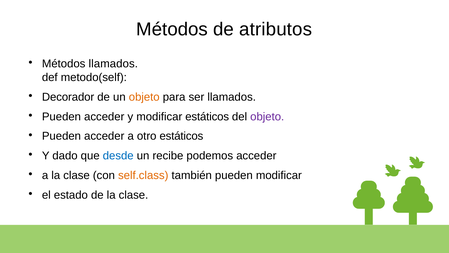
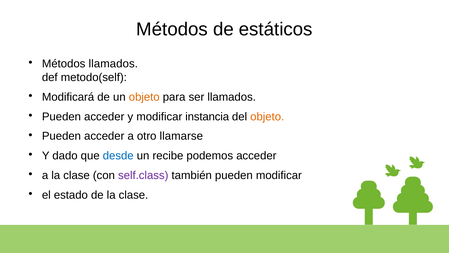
atributos: atributos -> estáticos
Decorador: Decorador -> Modificará
modificar estáticos: estáticos -> instancia
objeto at (267, 116) colour: purple -> orange
otro estáticos: estáticos -> llamarse
self.class colour: orange -> purple
